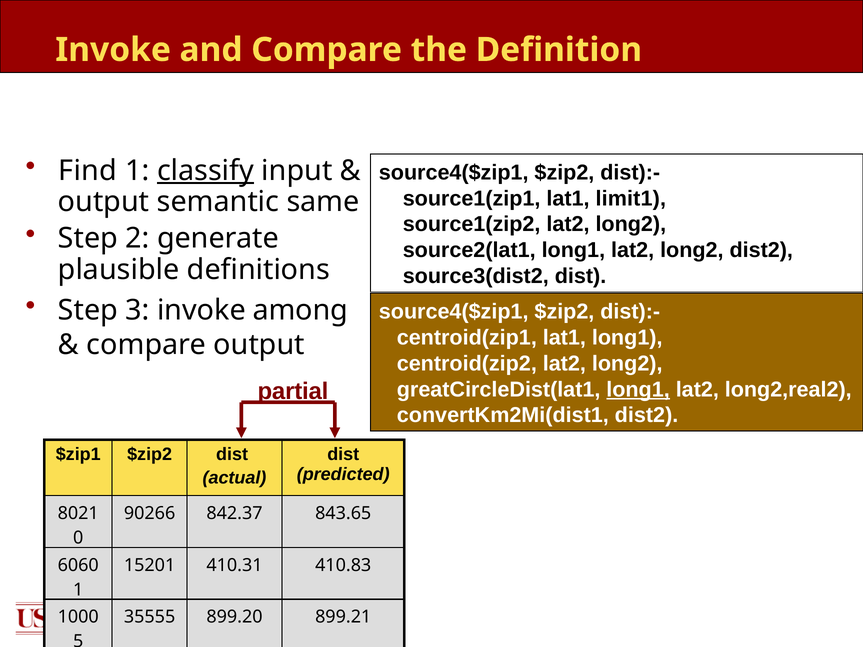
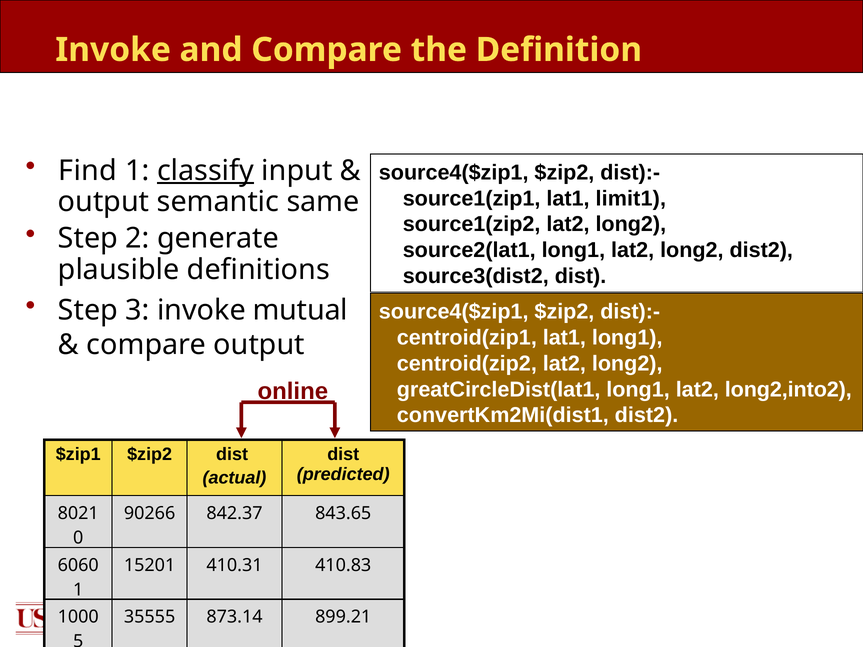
among: among -> mutual
long1 at (638, 390) underline: present -> none
long2,real2: long2,real2 -> long2,into2
partial: partial -> online
899.20: 899.20 -> 873.14
